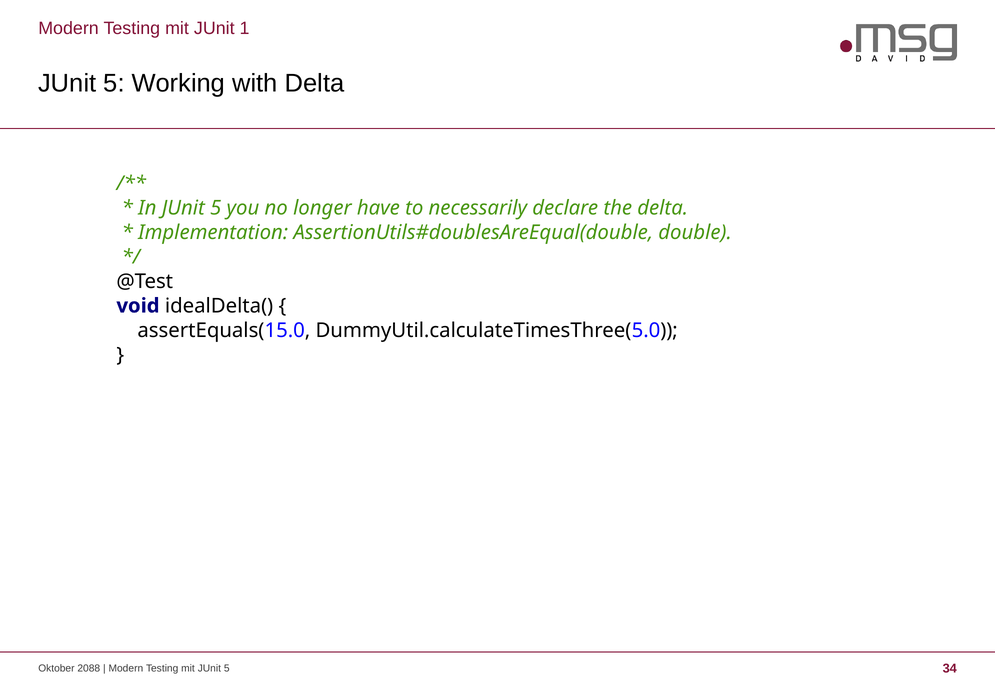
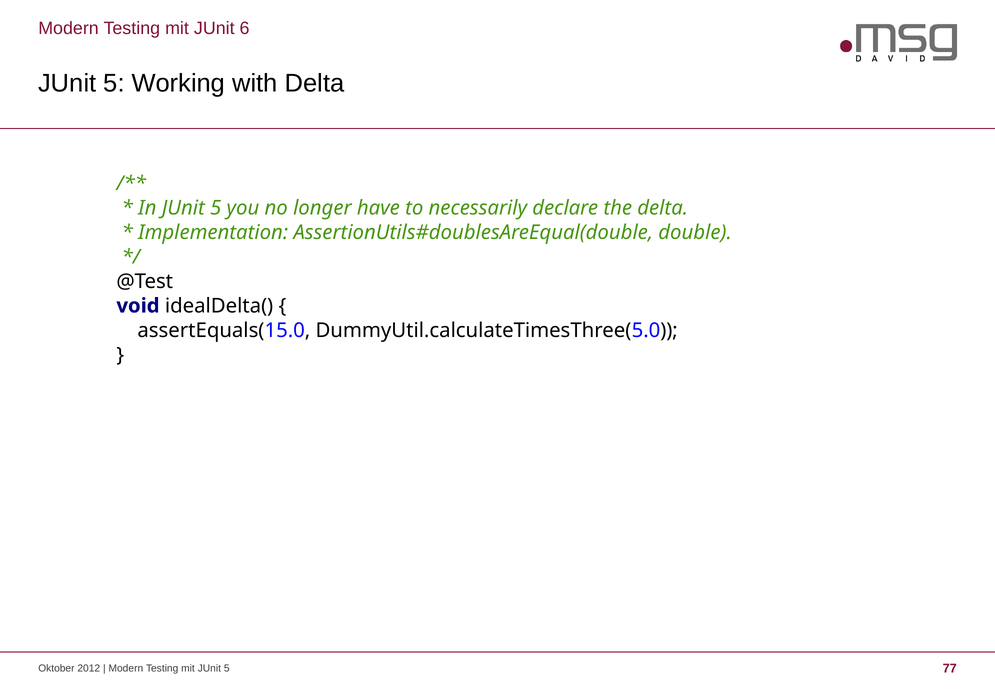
1: 1 -> 6
2088: 2088 -> 2012
34: 34 -> 77
